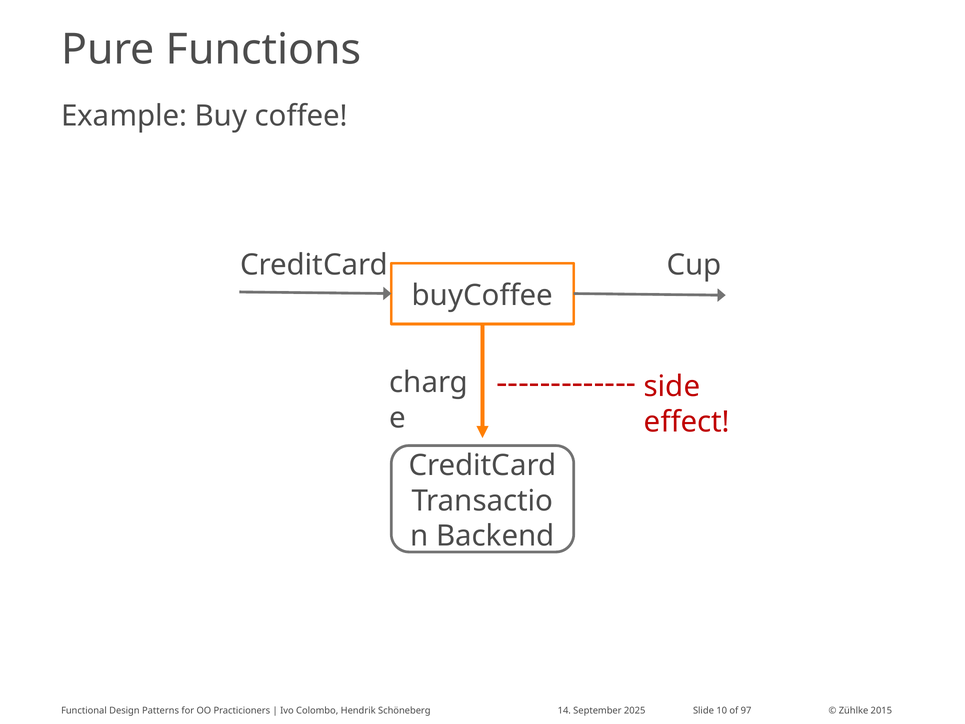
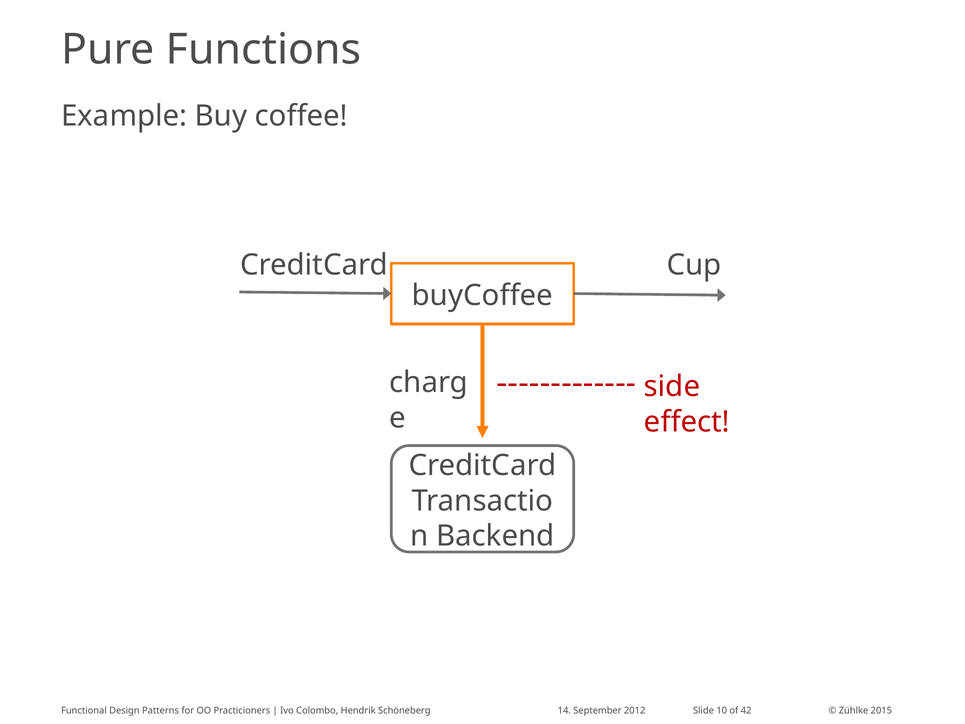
2025: 2025 -> 2012
97: 97 -> 42
